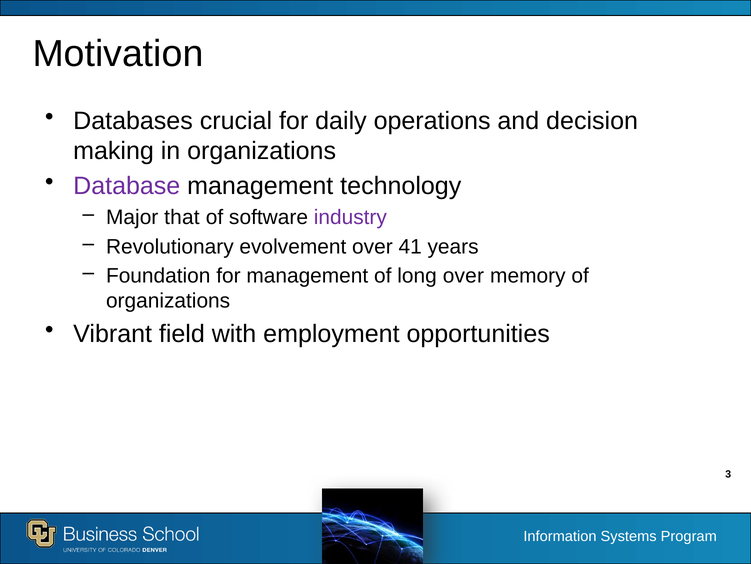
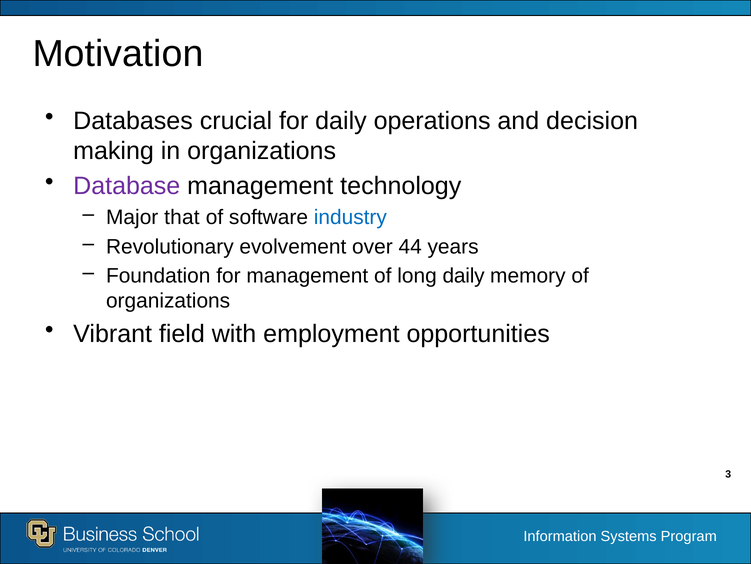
industry colour: purple -> blue
41: 41 -> 44
long over: over -> daily
